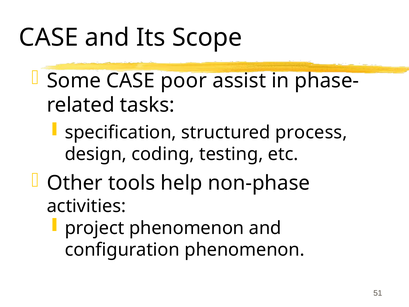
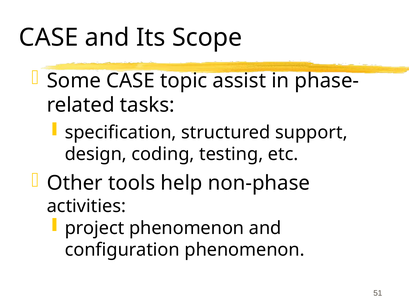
poor: poor -> topic
process: process -> support
